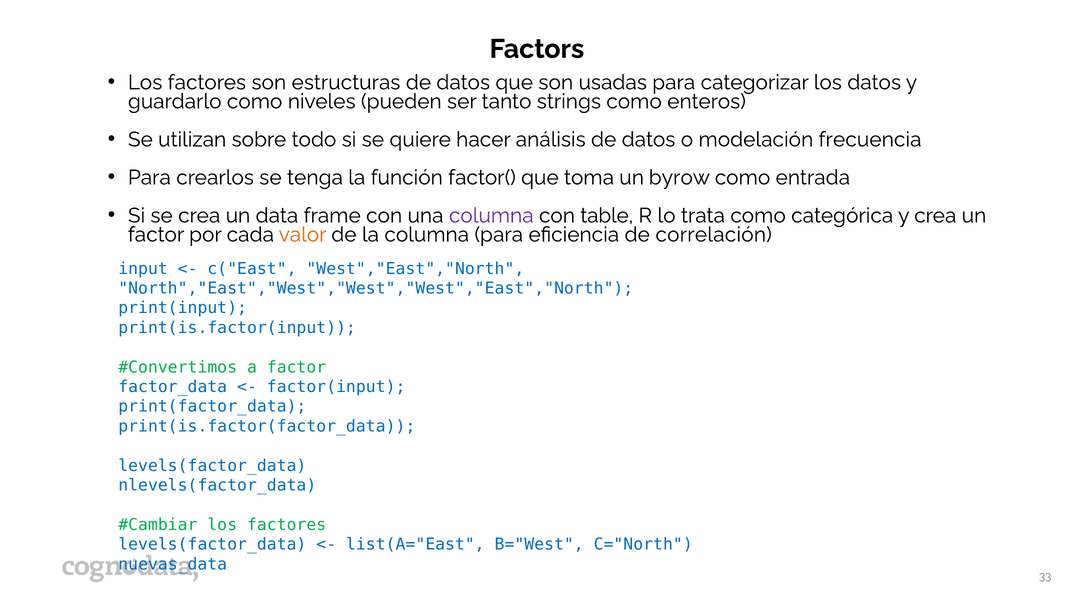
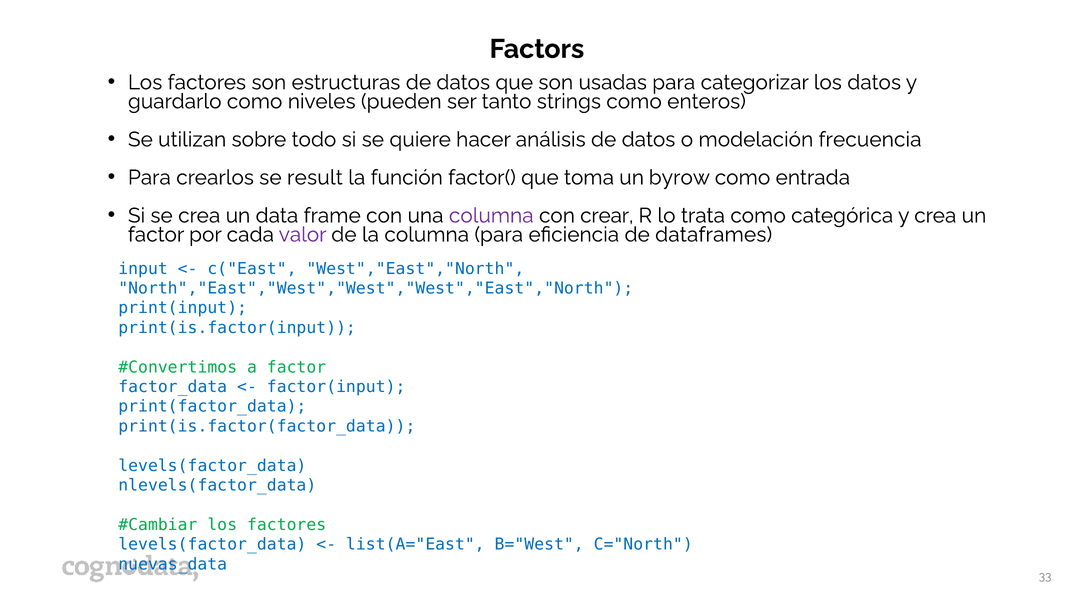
tenga: tenga -> result
table: table -> crear
valor colour: orange -> purple
correlación: correlación -> dataframes
